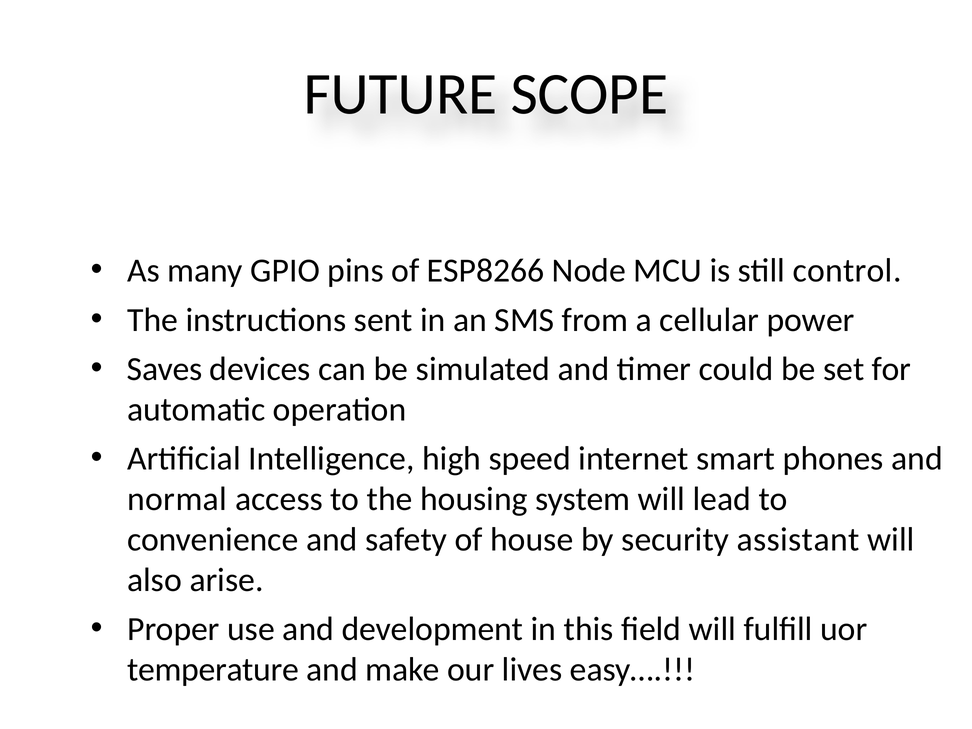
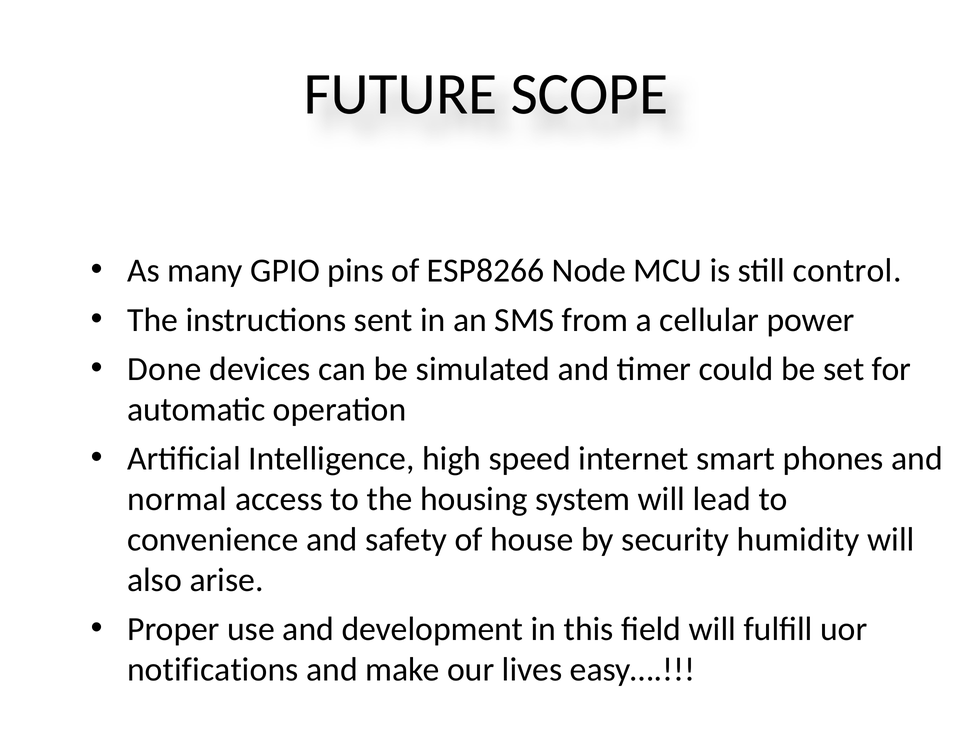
Saves: Saves -> Done
assistant: assistant -> humidity
temperature: temperature -> notifications
